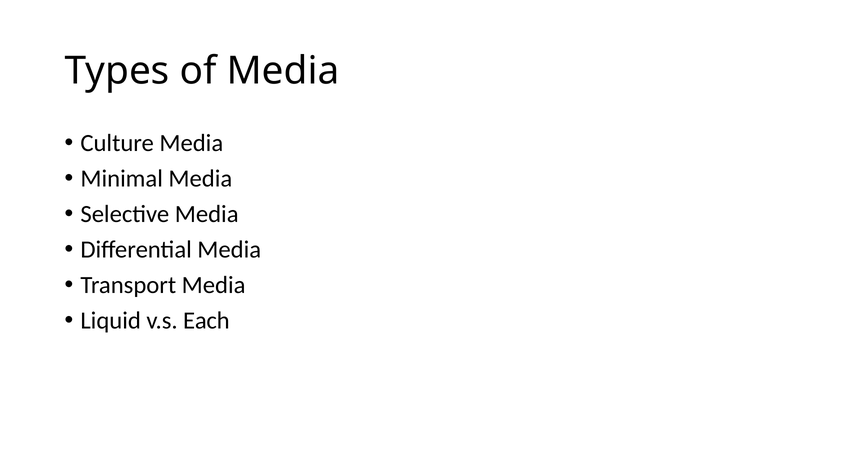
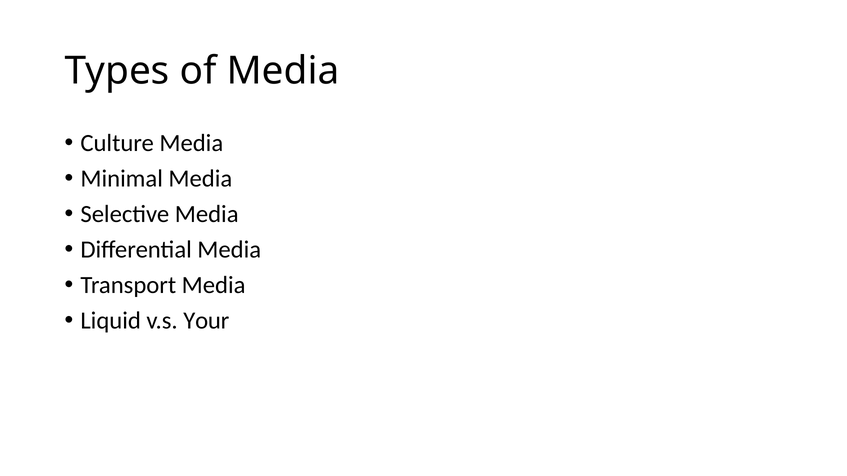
Each: Each -> Your
